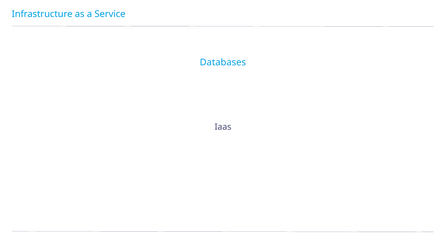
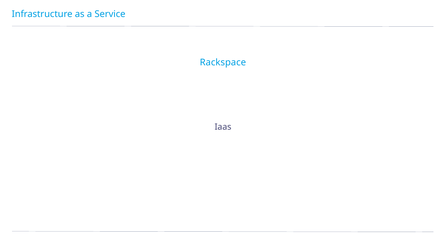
Databases: Databases -> Rackspace
